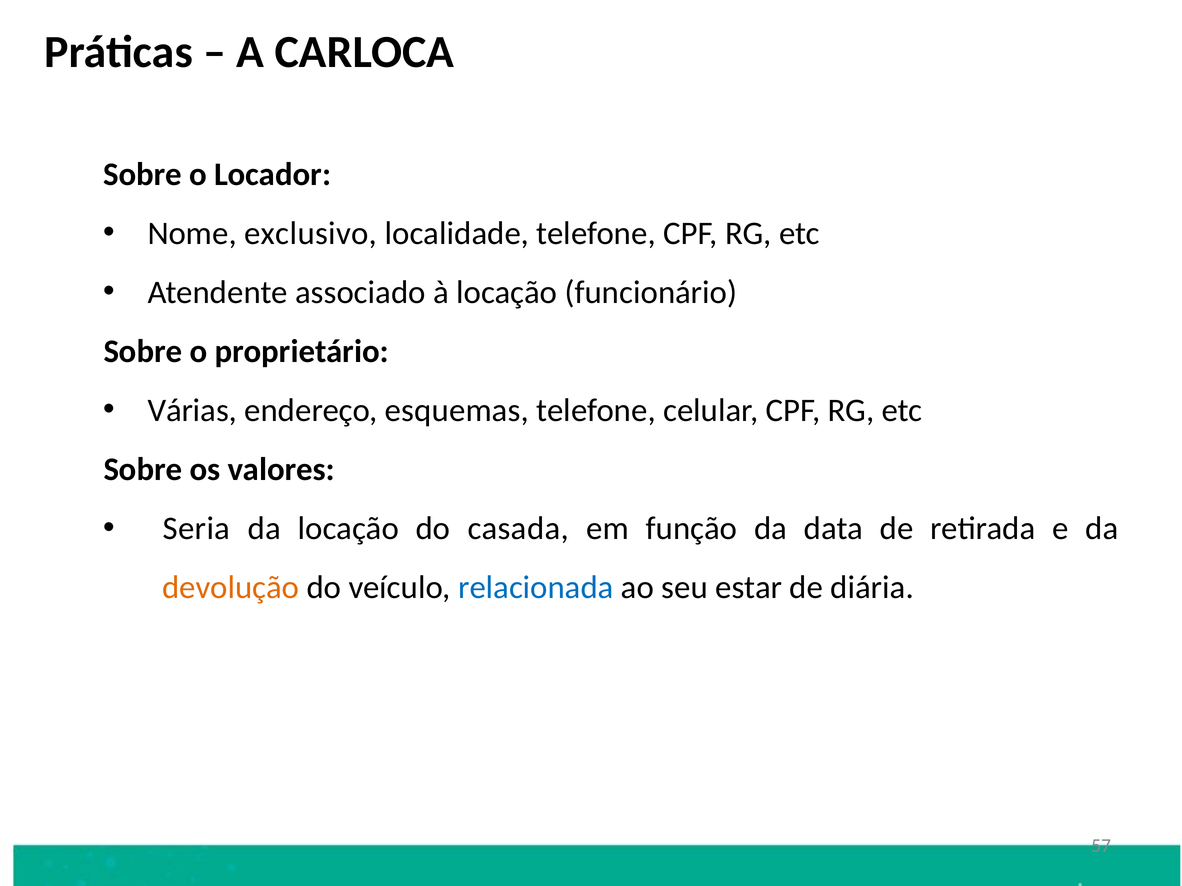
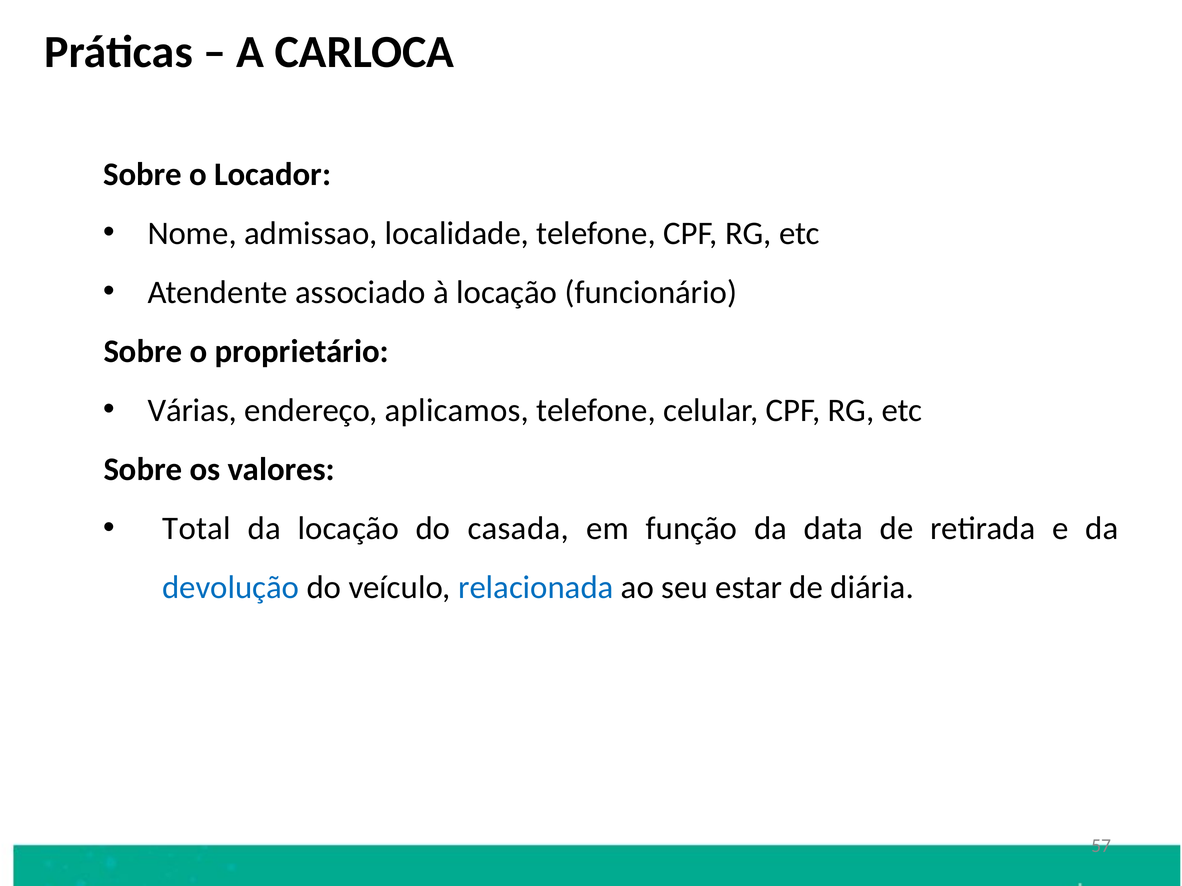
exclusivo: exclusivo -> admissao
esquemas: esquemas -> aplicamos
Seria: Seria -> Total
devolução colour: orange -> blue
